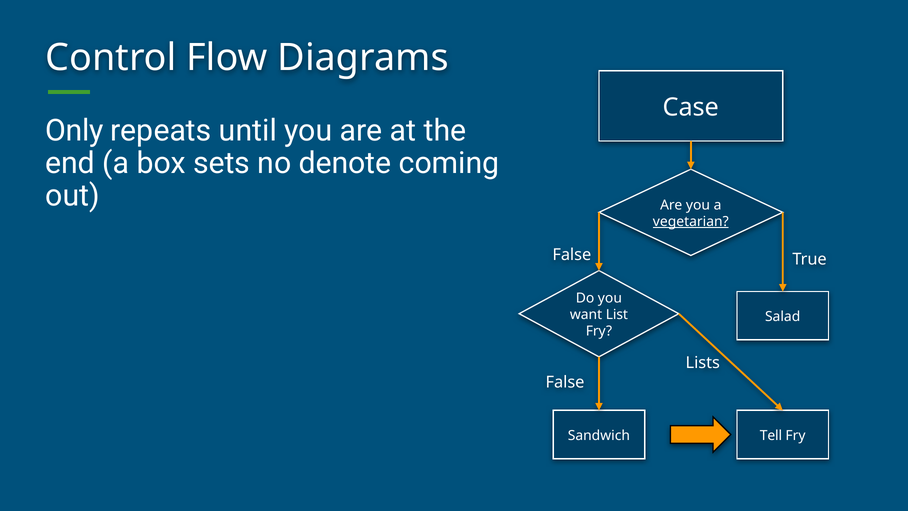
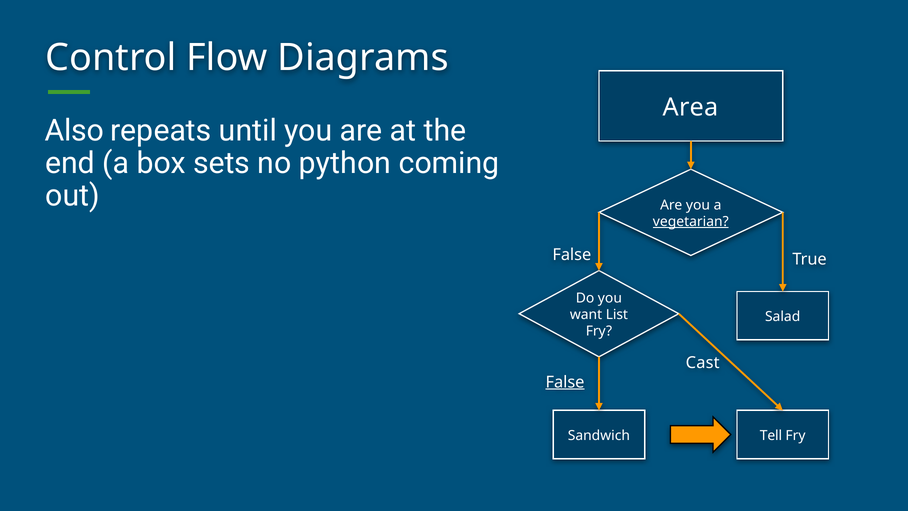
Case: Case -> Area
Only: Only -> Also
denote: denote -> python
Lists: Lists -> Cast
False at (565, 382) underline: none -> present
